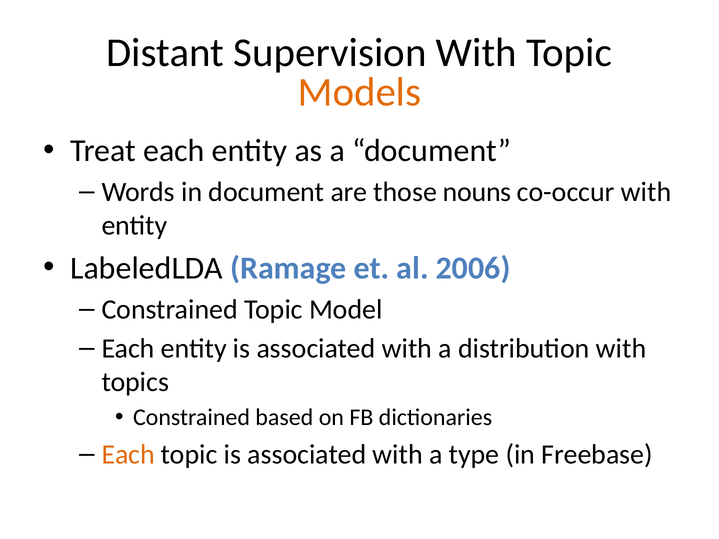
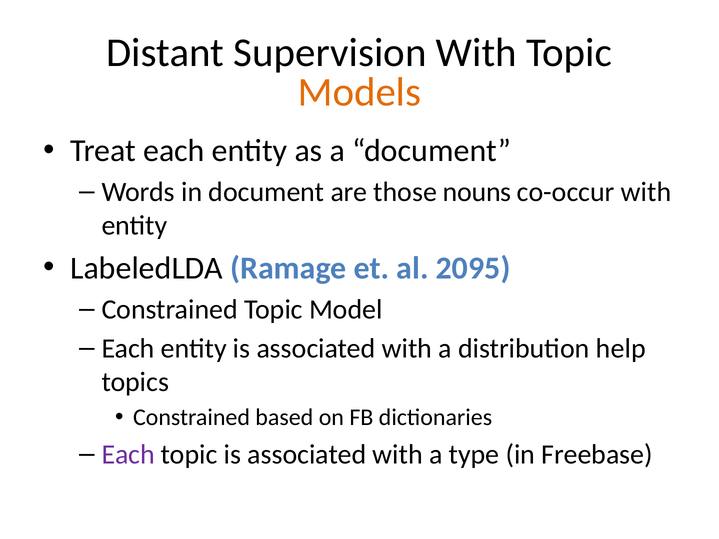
2006: 2006 -> 2095
distribution with: with -> help
Each at (128, 455) colour: orange -> purple
